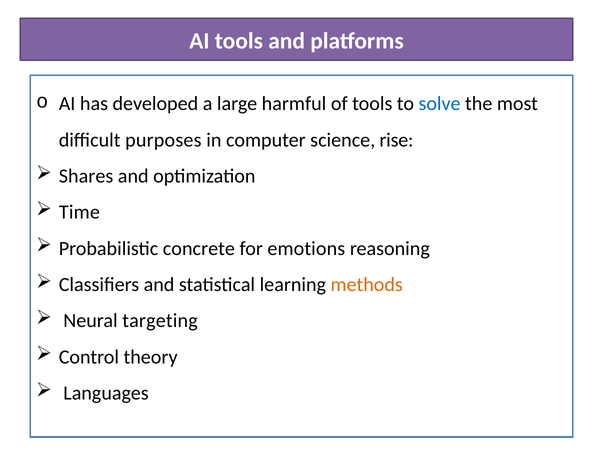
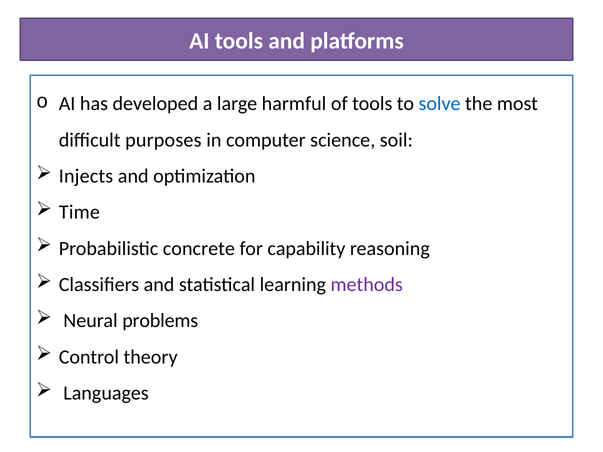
rise: rise -> soil
Shares: Shares -> Injects
emotions: emotions -> capability
methods colour: orange -> purple
targeting: targeting -> problems
